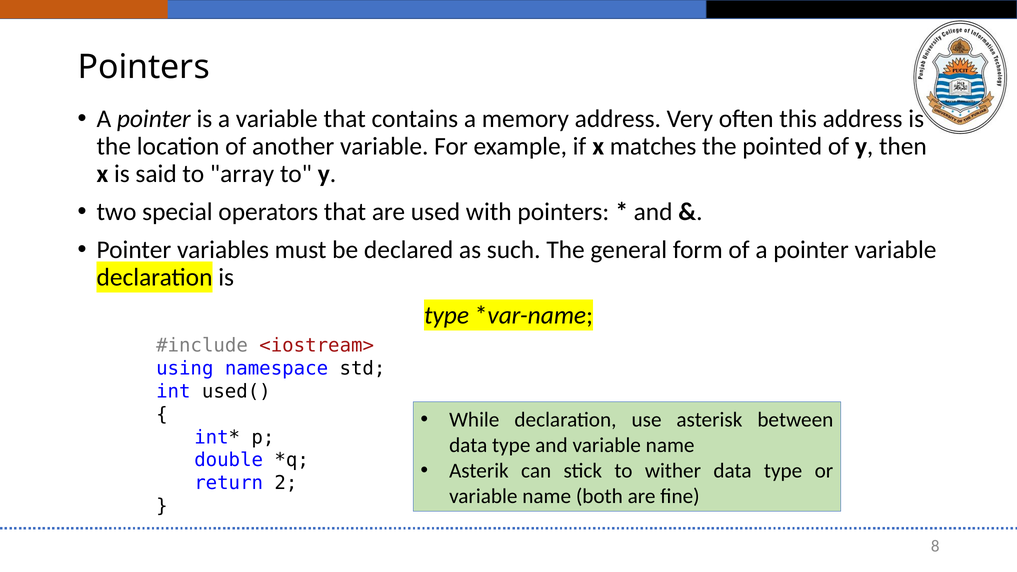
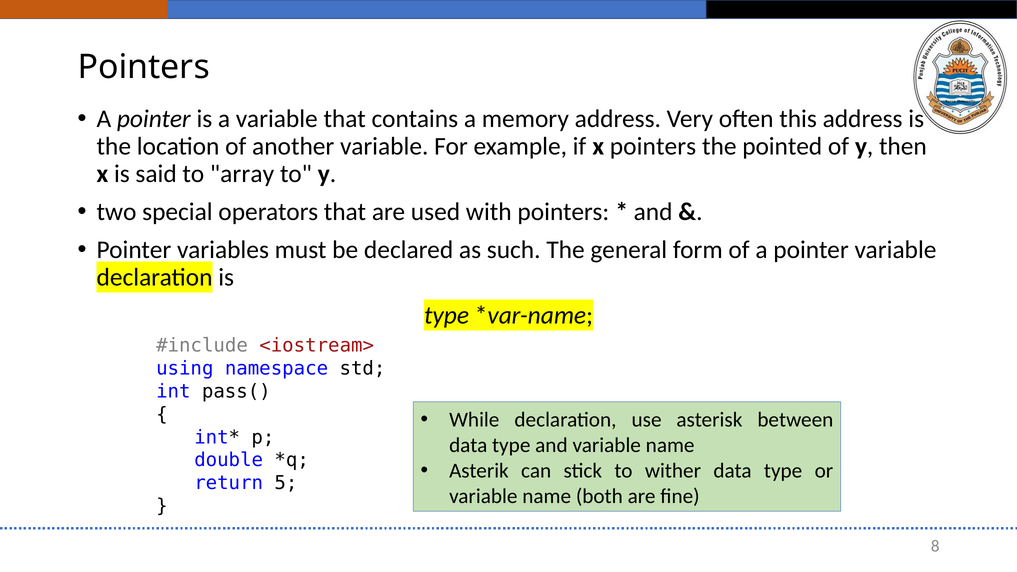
x matches: matches -> pointers
used(: used( -> pass(
2: 2 -> 5
